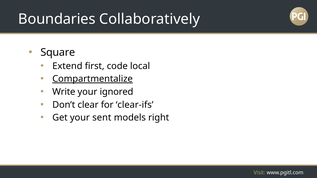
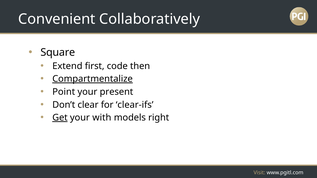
Boundaries: Boundaries -> Convenient
local: local -> then
Write: Write -> Point
ignored: ignored -> present
Get underline: none -> present
sent: sent -> with
